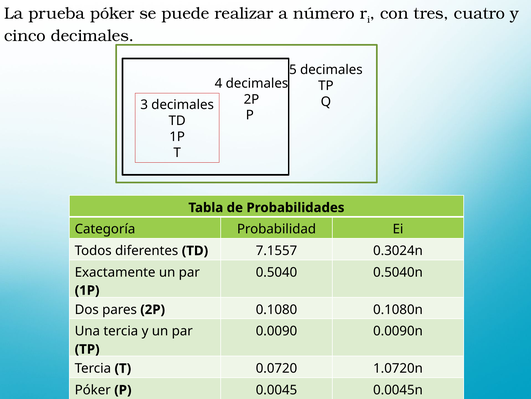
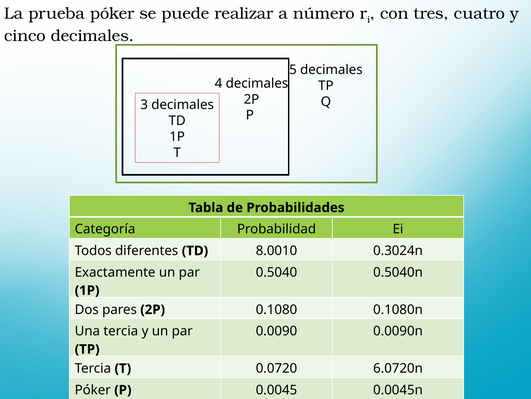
7.1557: 7.1557 -> 8.0010
1.0720n: 1.0720n -> 6.0720n
